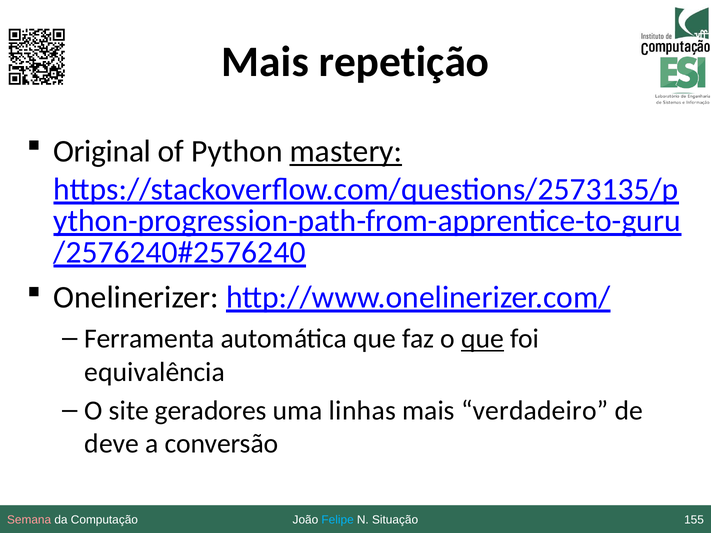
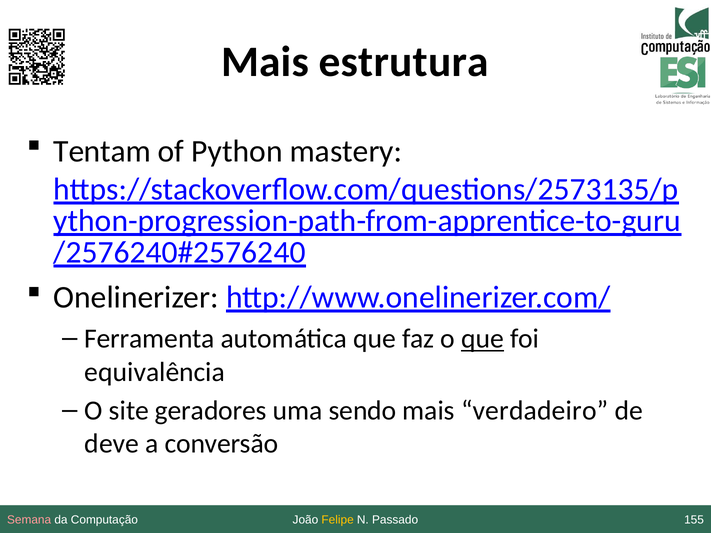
repetição: repetição -> estrutura
Original: Original -> Tentam
mastery underline: present -> none
linhas: linhas -> sendo
Felipe colour: light blue -> yellow
Situação: Situação -> Passado
